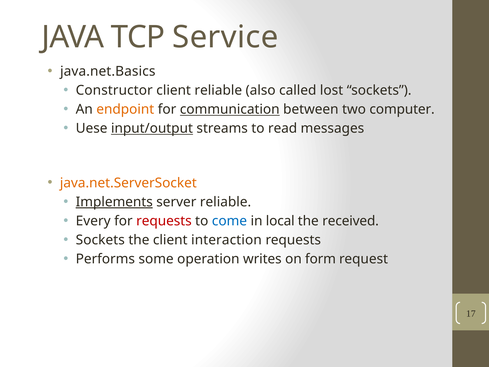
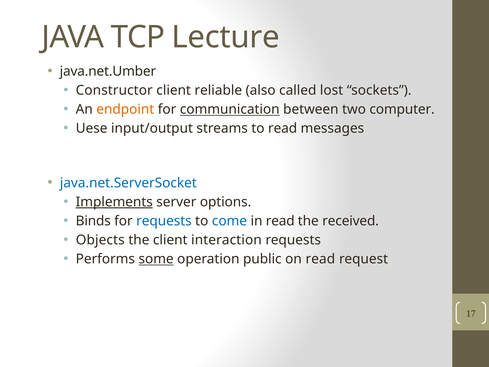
Service: Service -> Lecture
java.net.Basics: java.net.Basics -> java.net.Umber
input/output underline: present -> none
java.net.ServerSocket colour: orange -> blue
server reliable: reliable -> options
Every: Every -> Binds
requests at (164, 221) colour: red -> blue
in local: local -> read
Sockets at (100, 240): Sockets -> Objects
some underline: none -> present
writes: writes -> public
on form: form -> read
